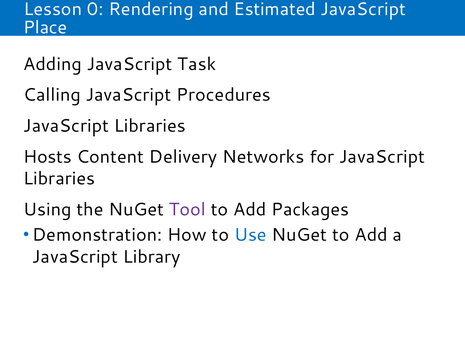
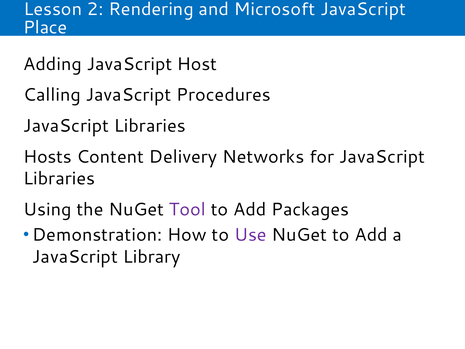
0: 0 -> 2
Estimated: Estimated -> Microsoft
Task: Task -> Host
Use colour: blue -> purple
